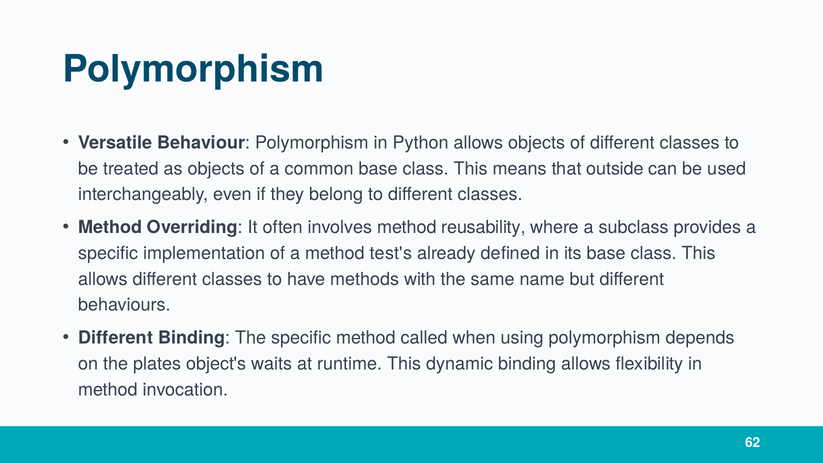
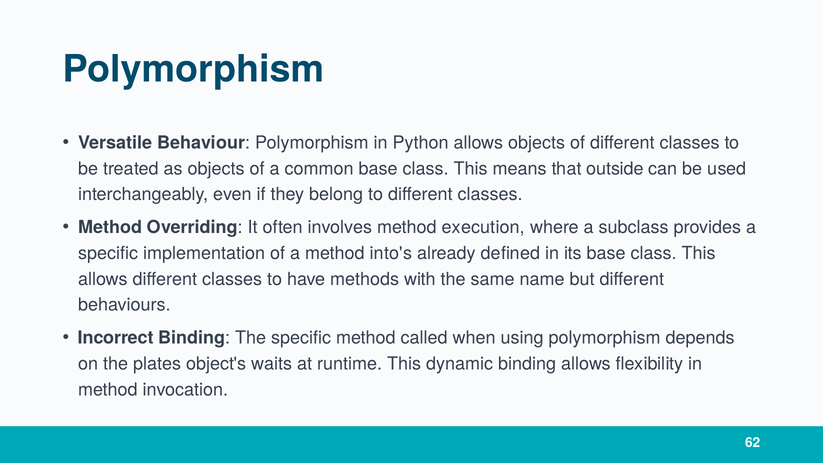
reusability: reusability -> execution
test's: test's -> into's
Different at (116, 338): Different -> Incorrect
